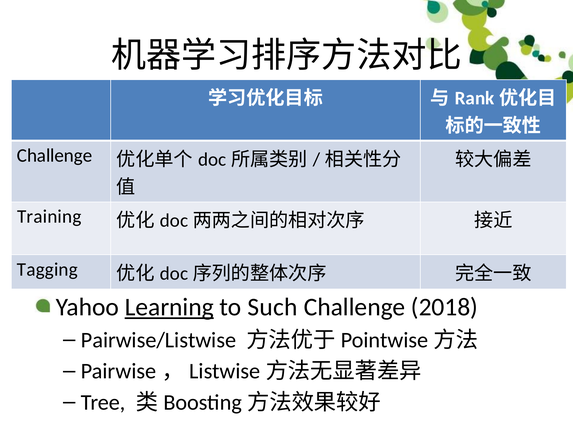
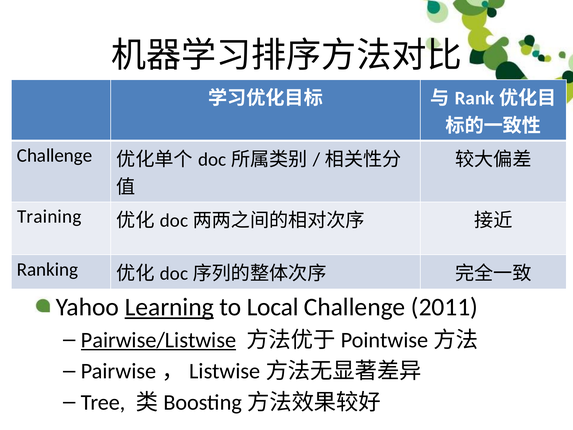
Tagging: Tagging -> Ranking
Such: Such -> Local
2018: 2018 -> 2011
Pairwise/Listwise underline: none -> present
